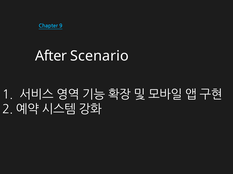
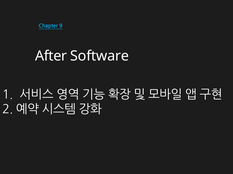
Scenario: Scenario -> Software
